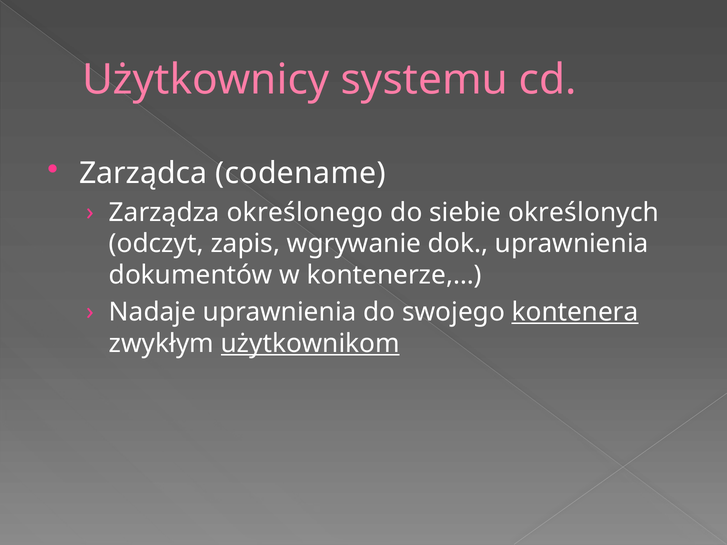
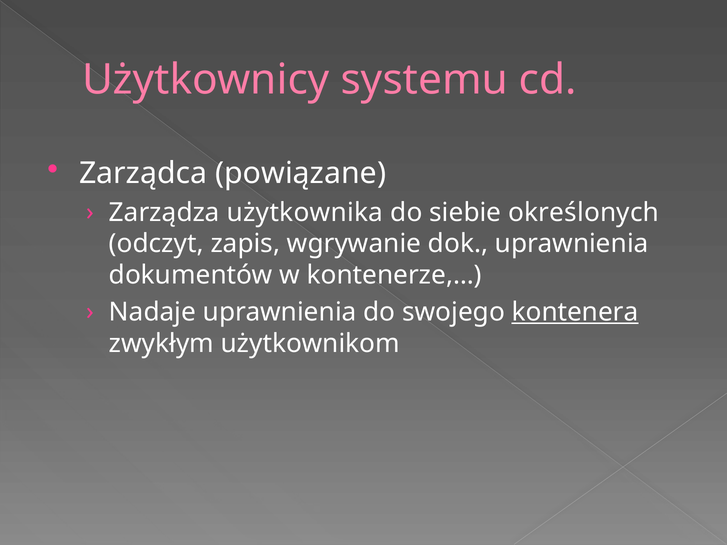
codename: codename -> powiązane
określonego: określonego -> użytkownika
użytkownikom underline: present -> none
